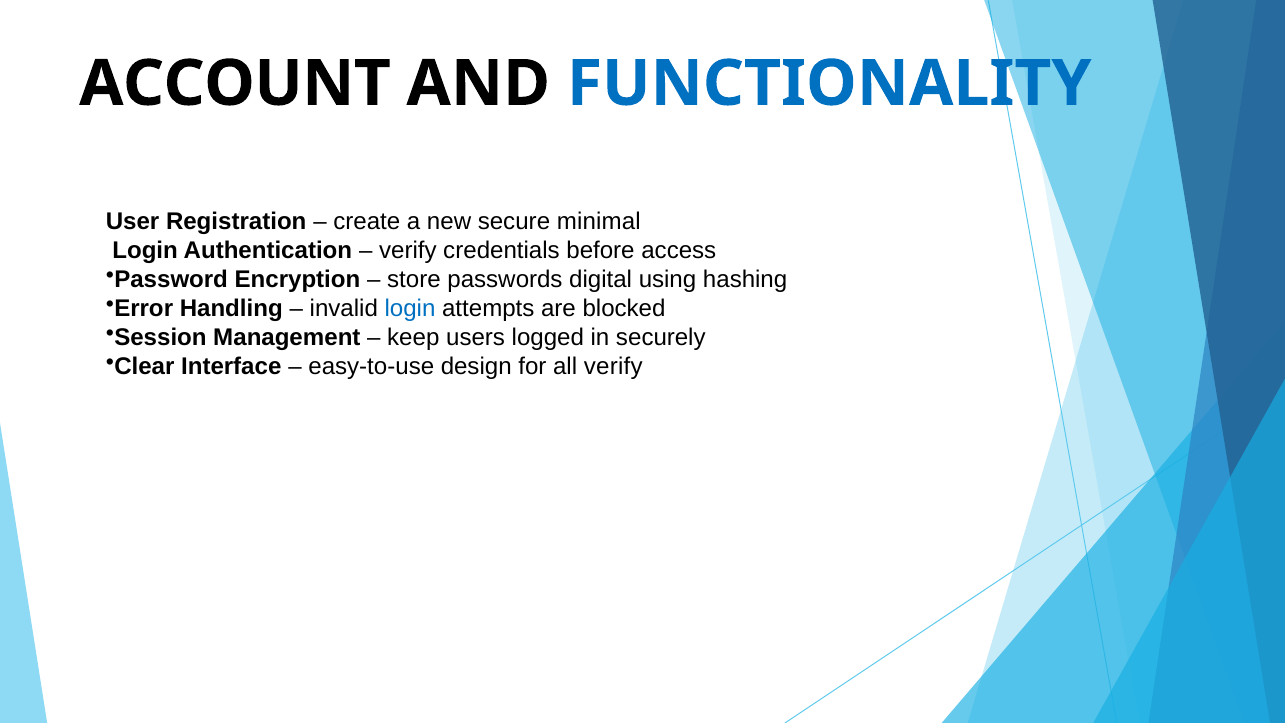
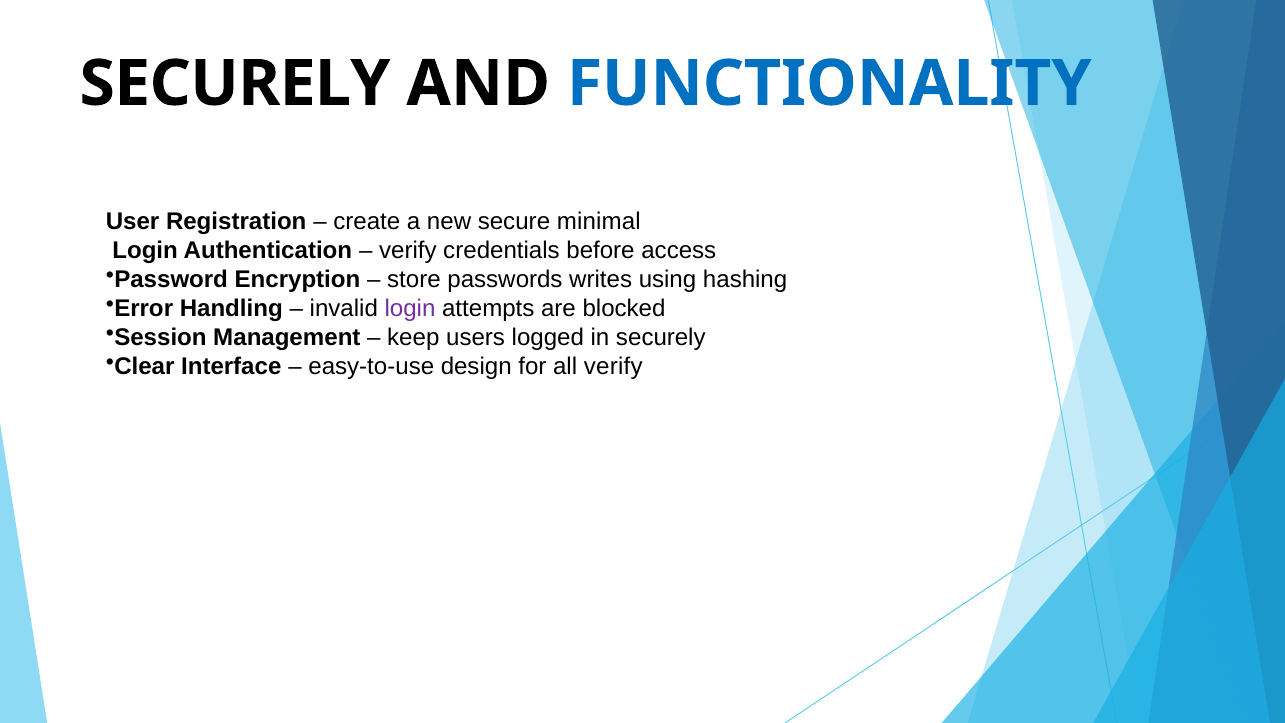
ACCOUNT at (235, 84): ACCOUNT -> SECURELY
digital: digital -> writes
login at (410, 308) colour: blue -> purple
